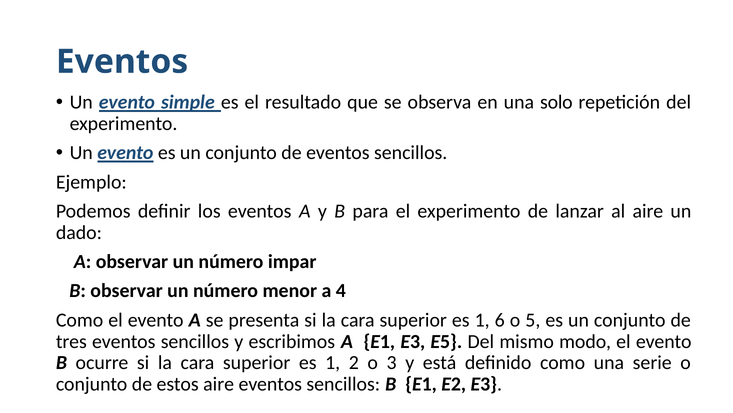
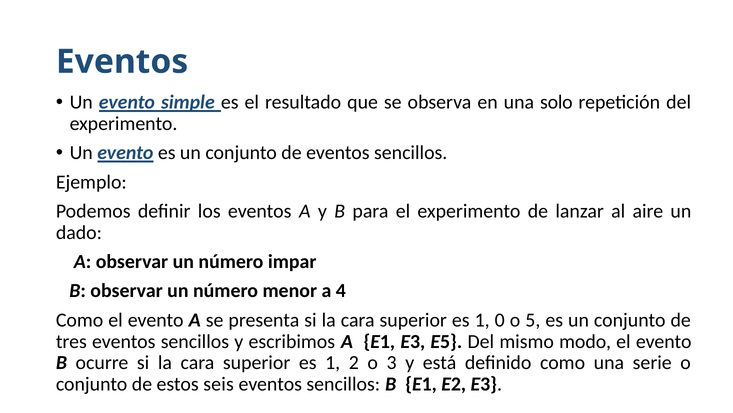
6: 6 -> 0
estos aire: aire -> seis
